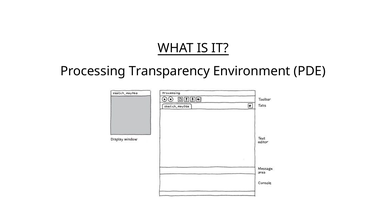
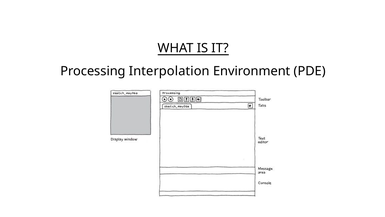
Transparency: Transparency -> Interpolation
